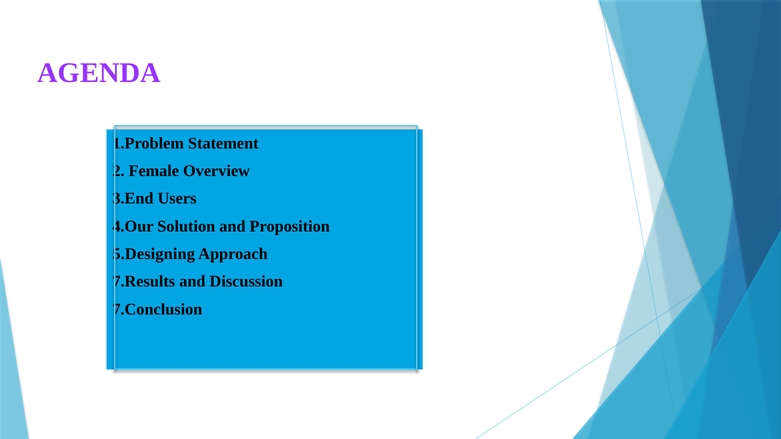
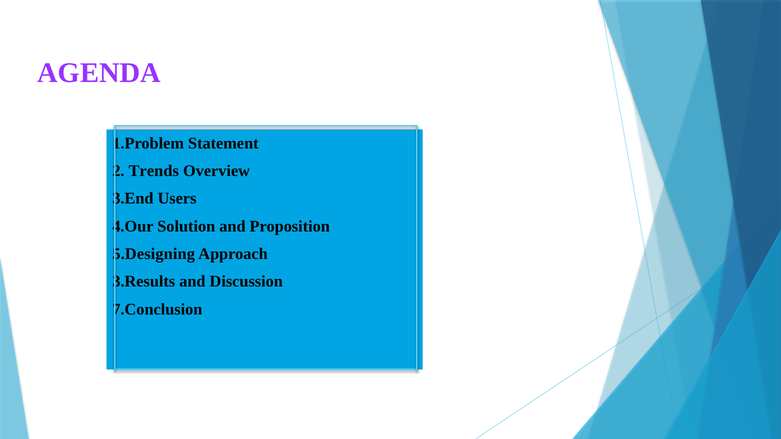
Female: Female -> Trends
7.Results: 7.Results -> 3.Results
